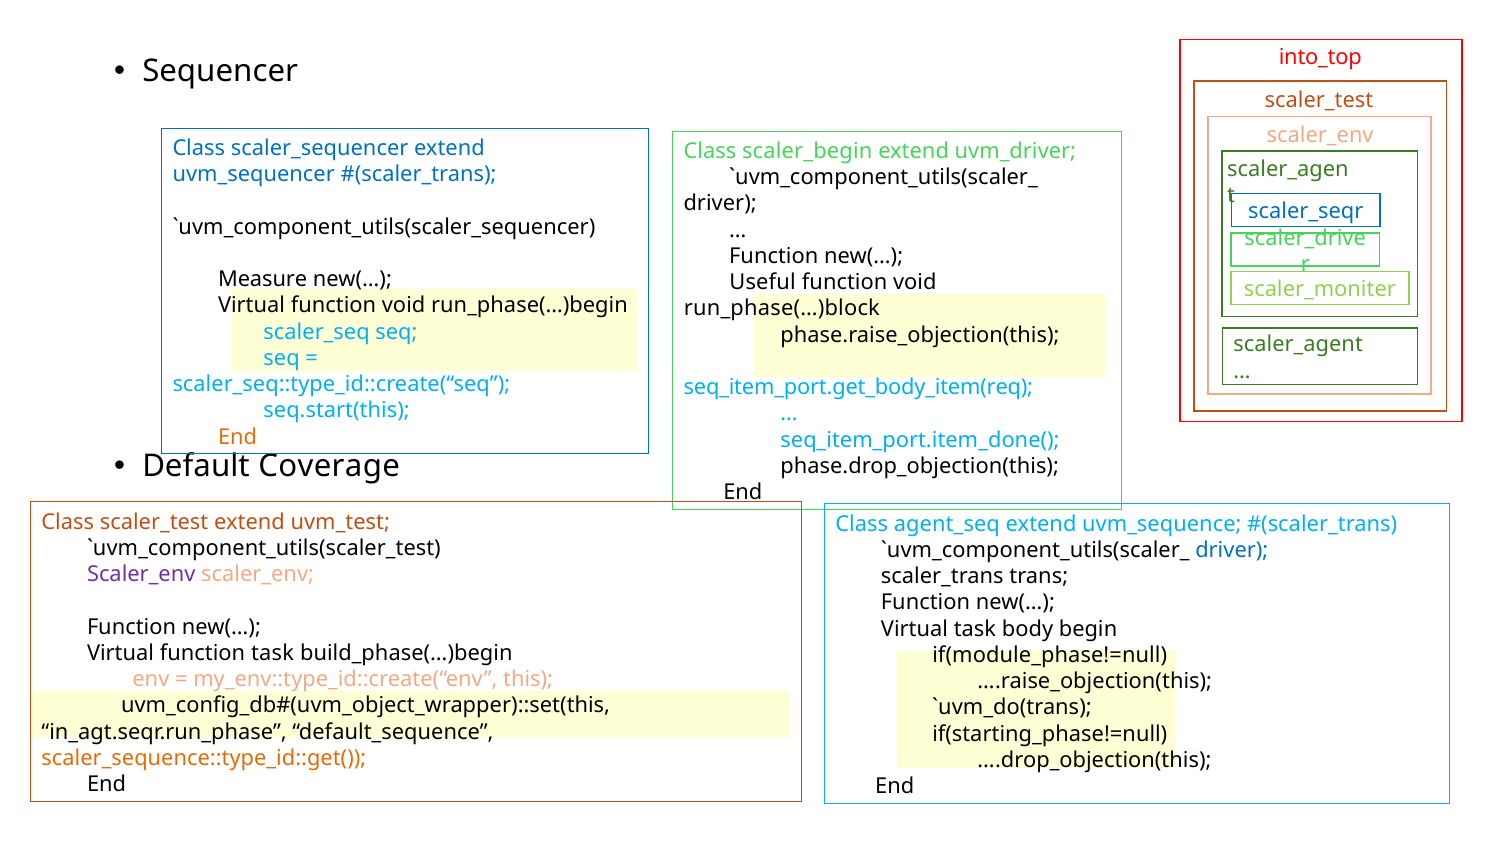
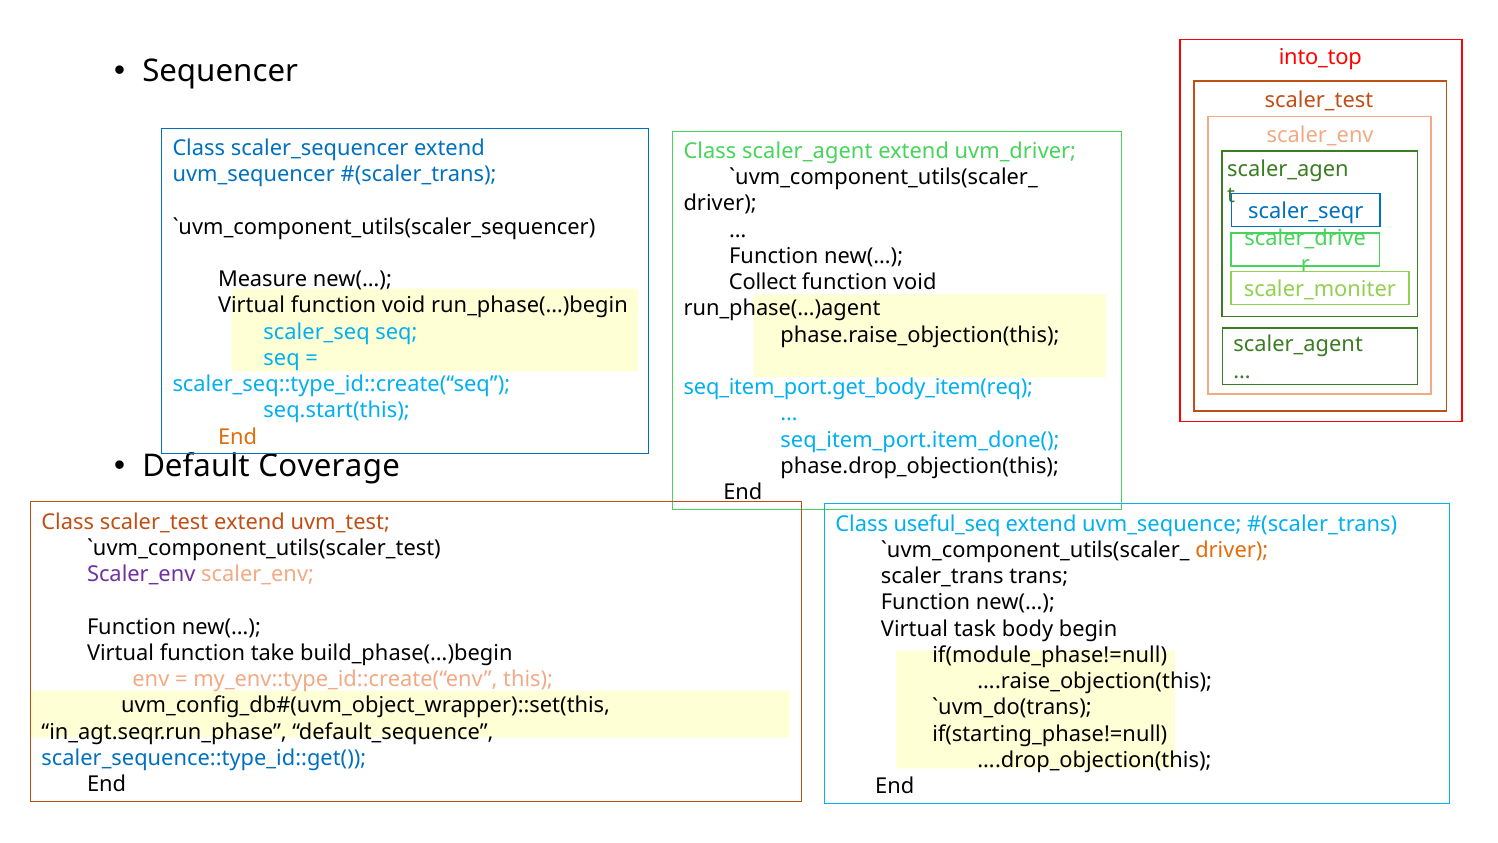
Class scaler_begin: scaler_begin -> scaler_agent
Useful: Useful -> Collect
run_phase(…)block: run_phase(…)block -> run_phase(…)agent
agent_seq: agent_seq -> useful_seq
driver at (1232, 550) colour: blue -> orange
function task: task -> take
scaler_sequence::type_id::get( colour: orange -> blue
